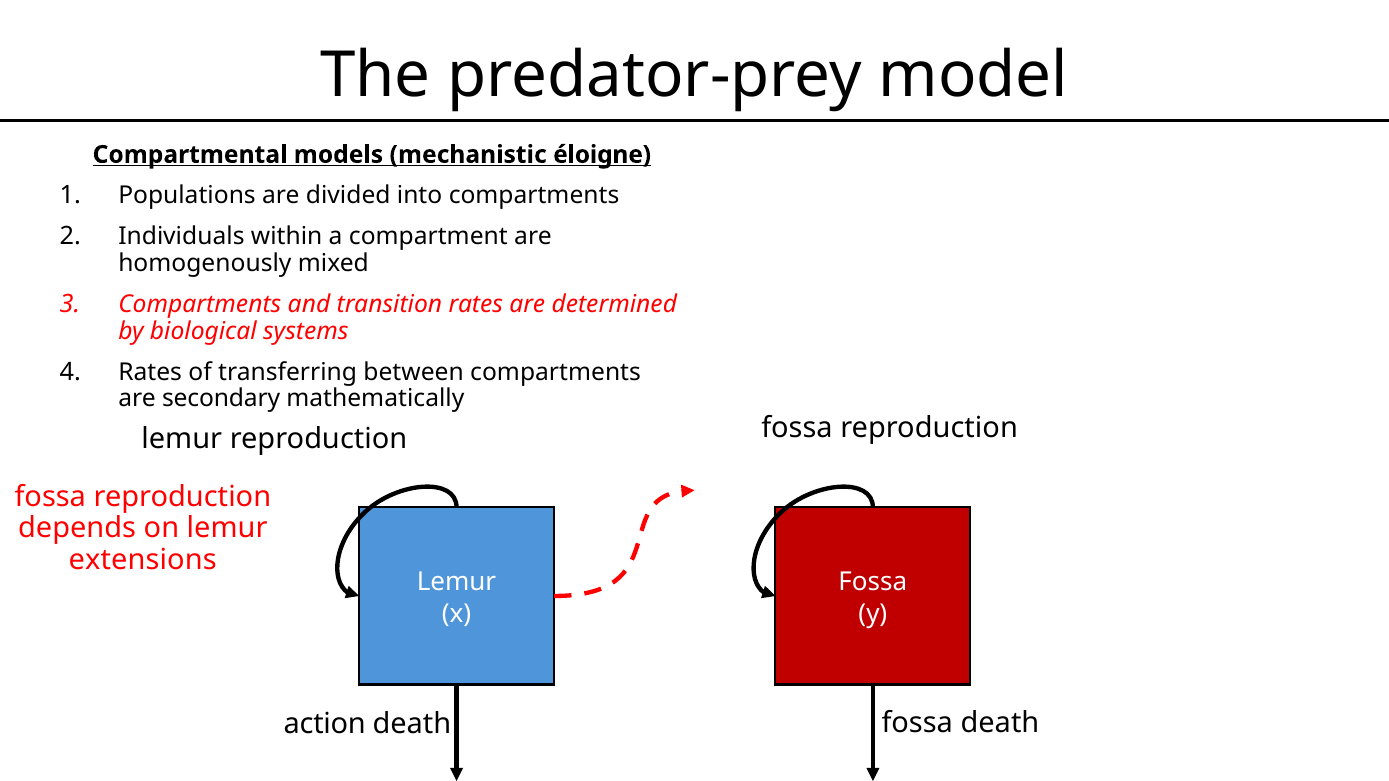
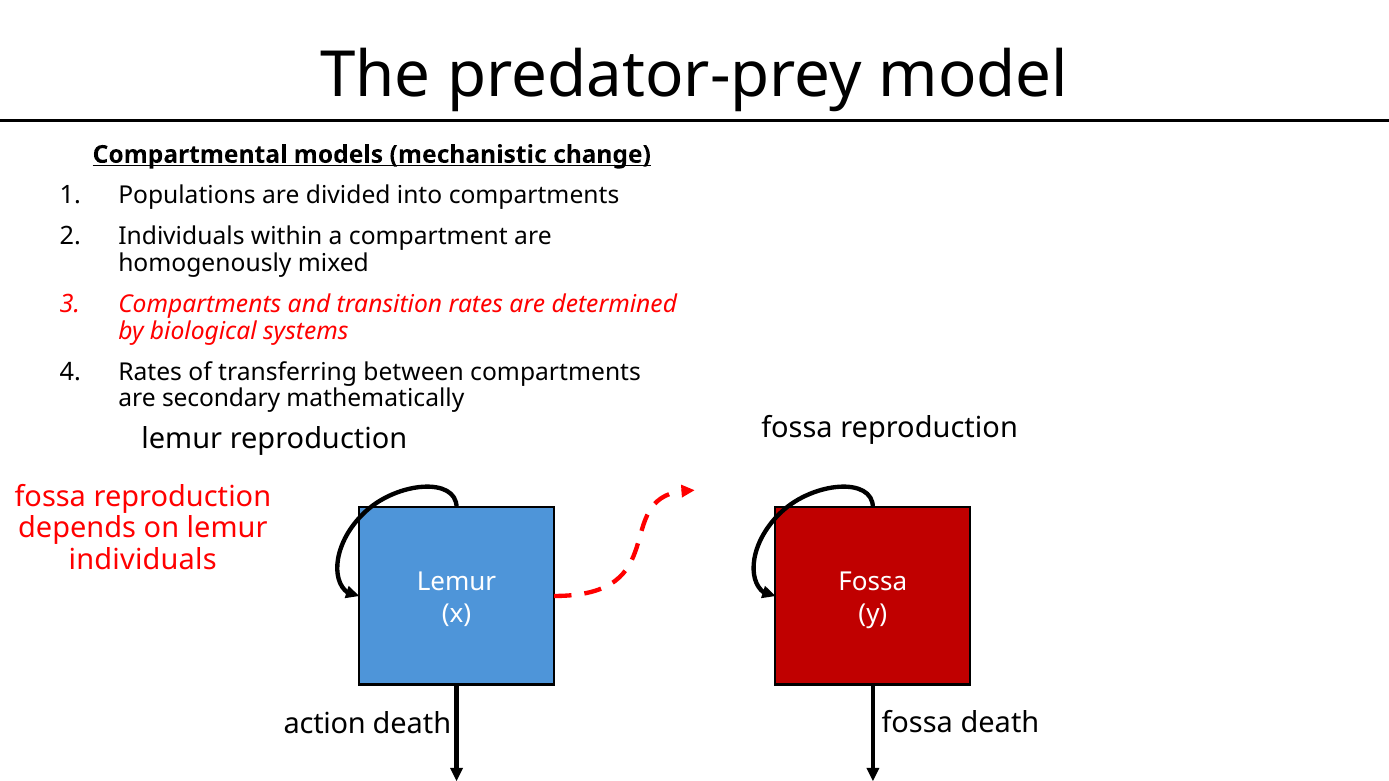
éloigne: éloigne -> change
extensions at (143, 560): extensions -> individuals
